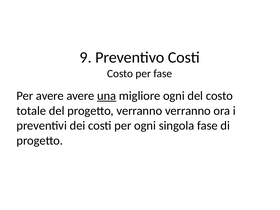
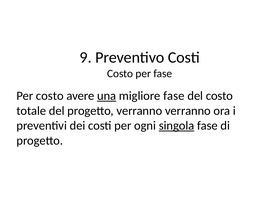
Per avere: avere -> costo
migliore ogni: ogni -> fase
singola underline: none -> present
